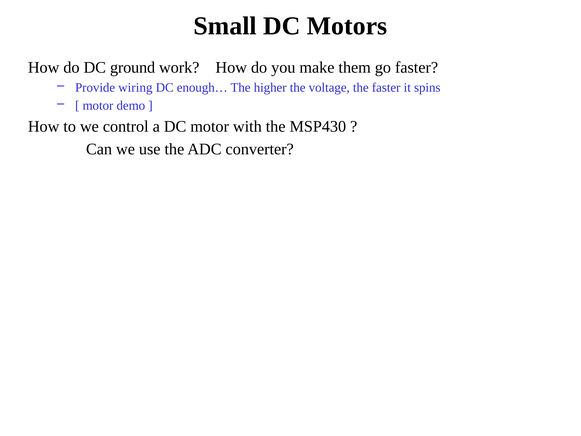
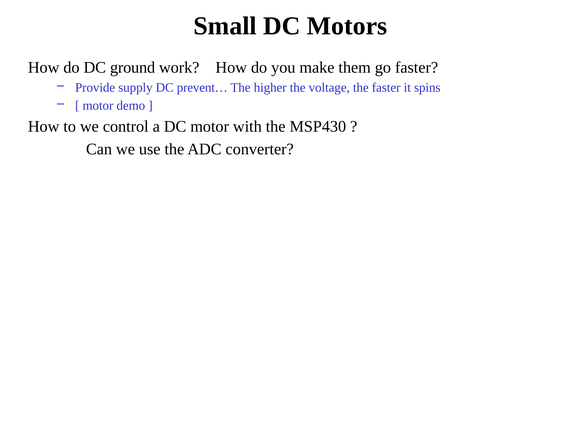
wiring: wiring -> supply
enough…: enough… -> prevent…
